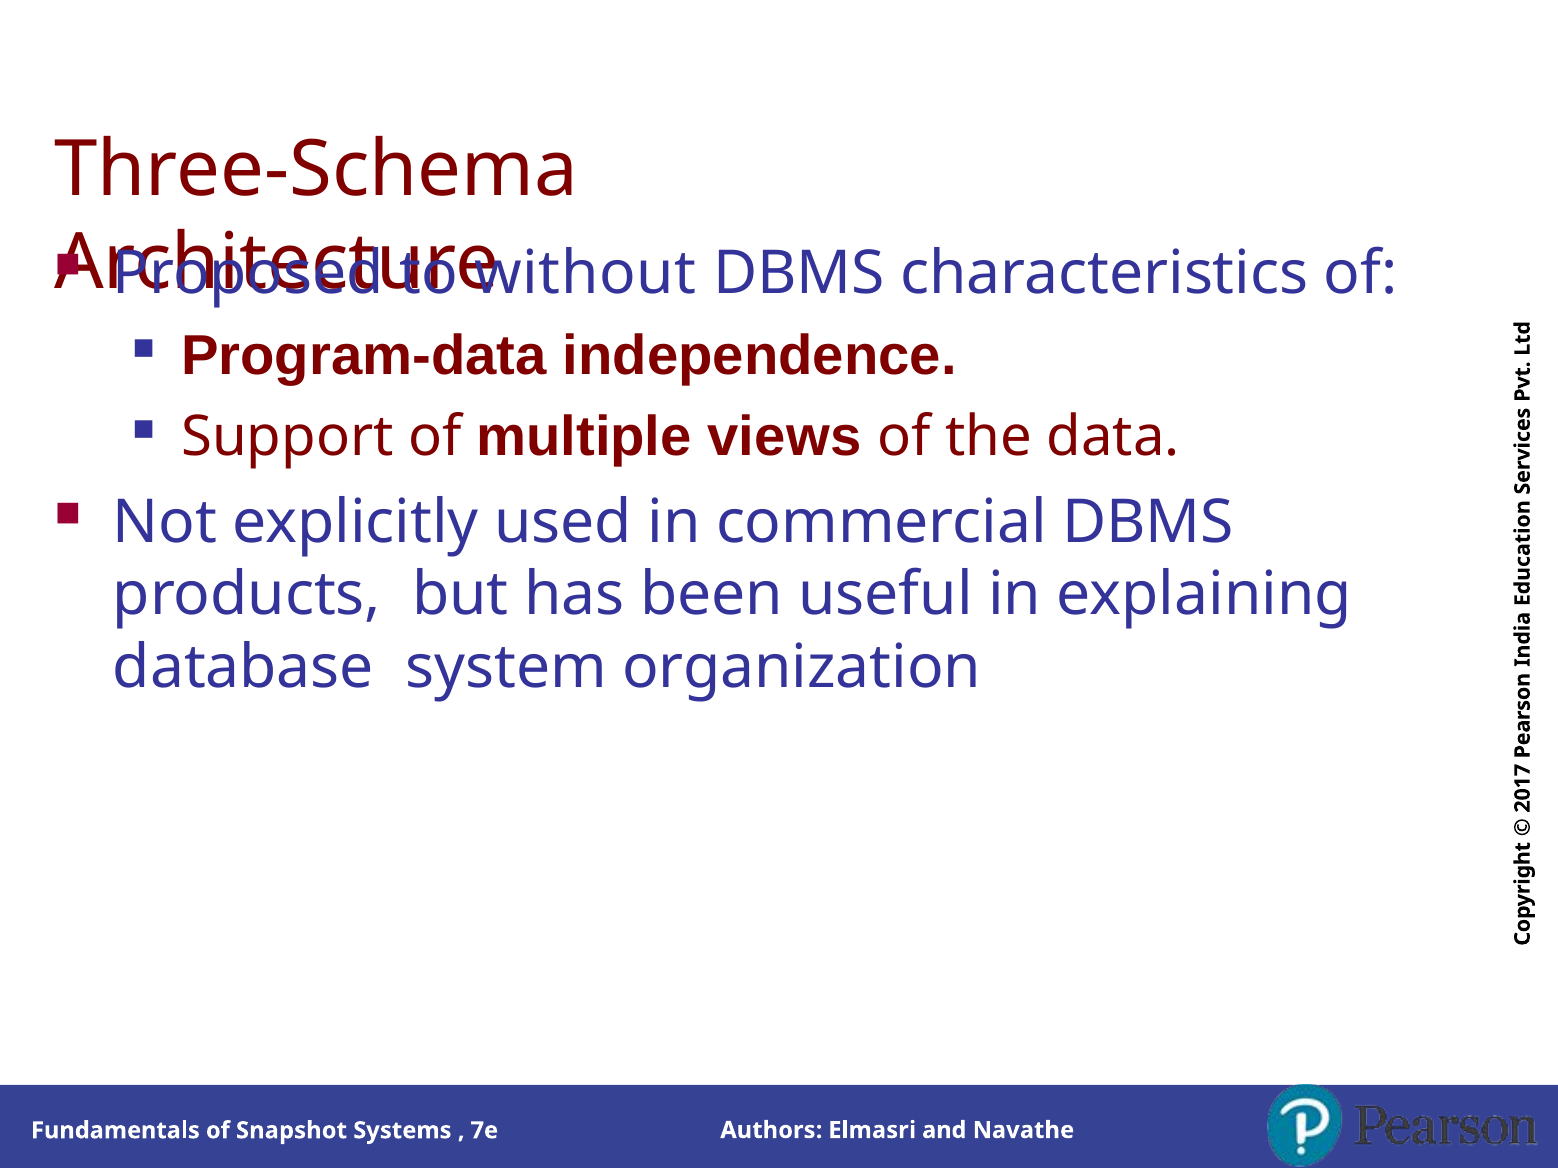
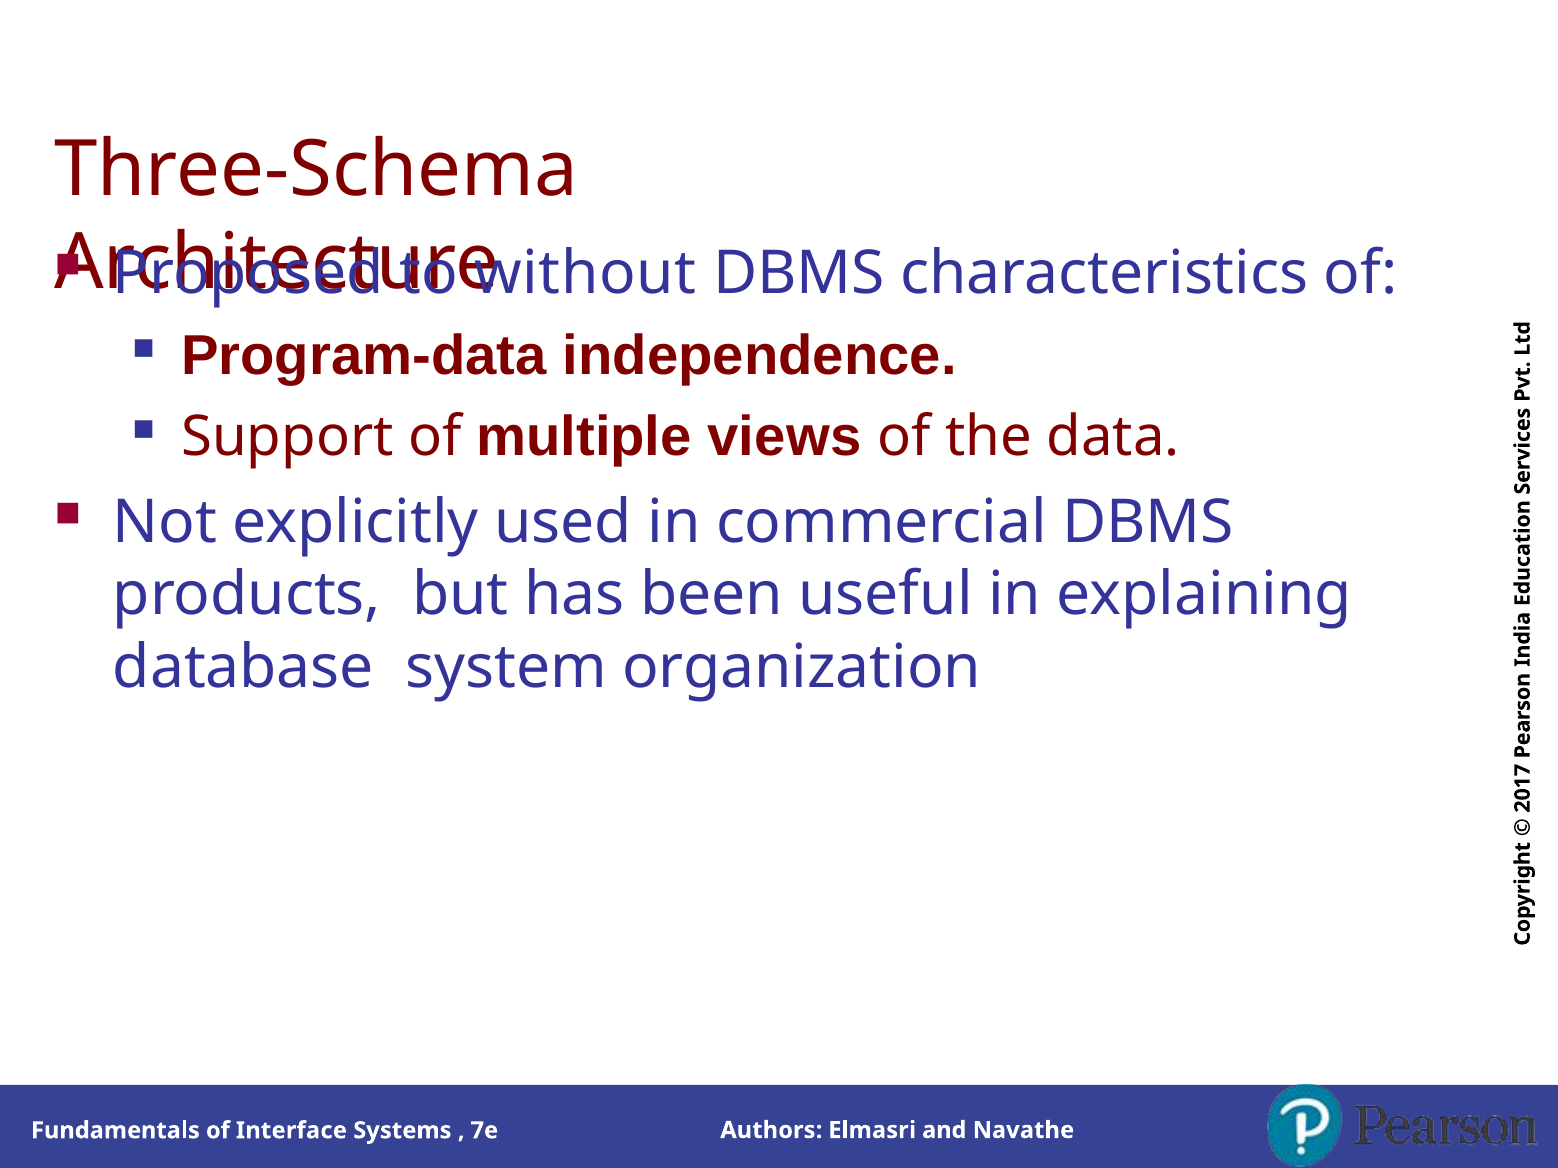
Snapshot: Snapshot -> Interface
